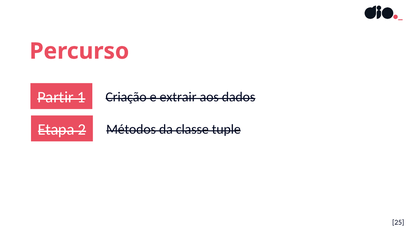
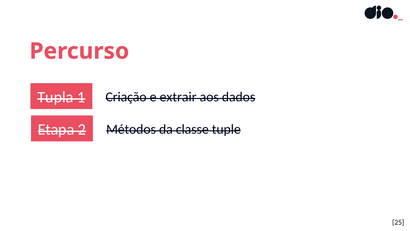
Partir: Partir -> Tupla
